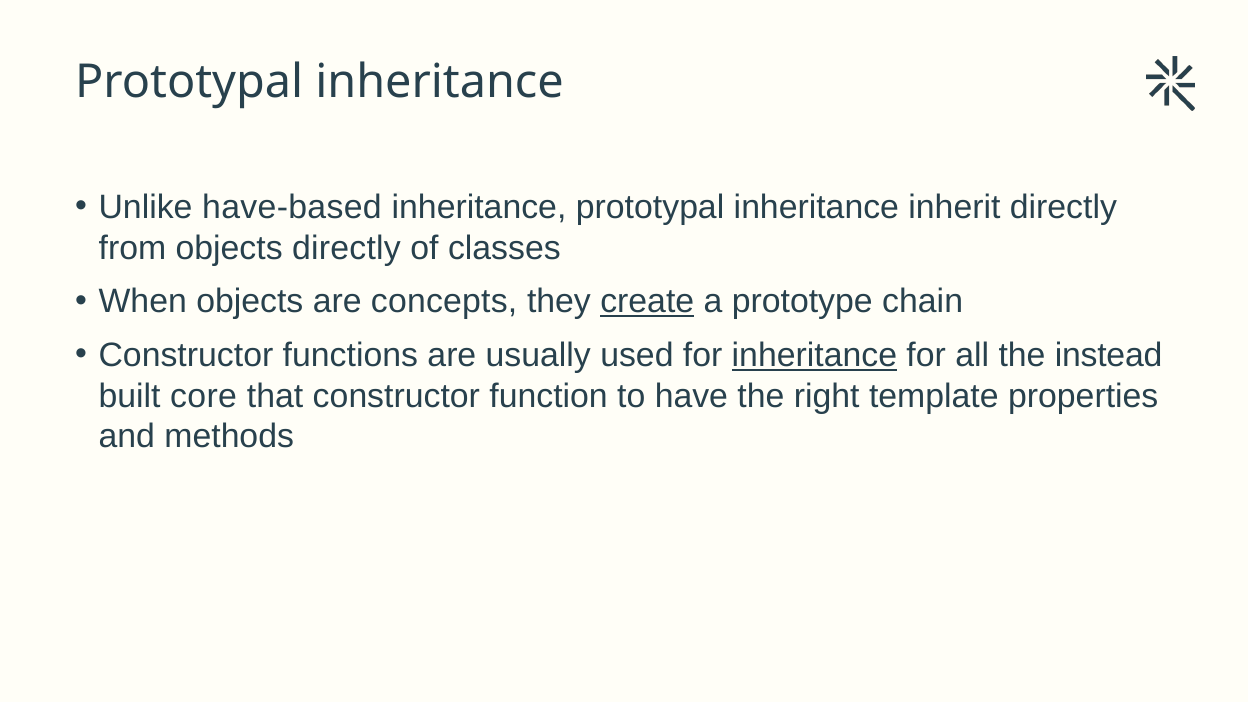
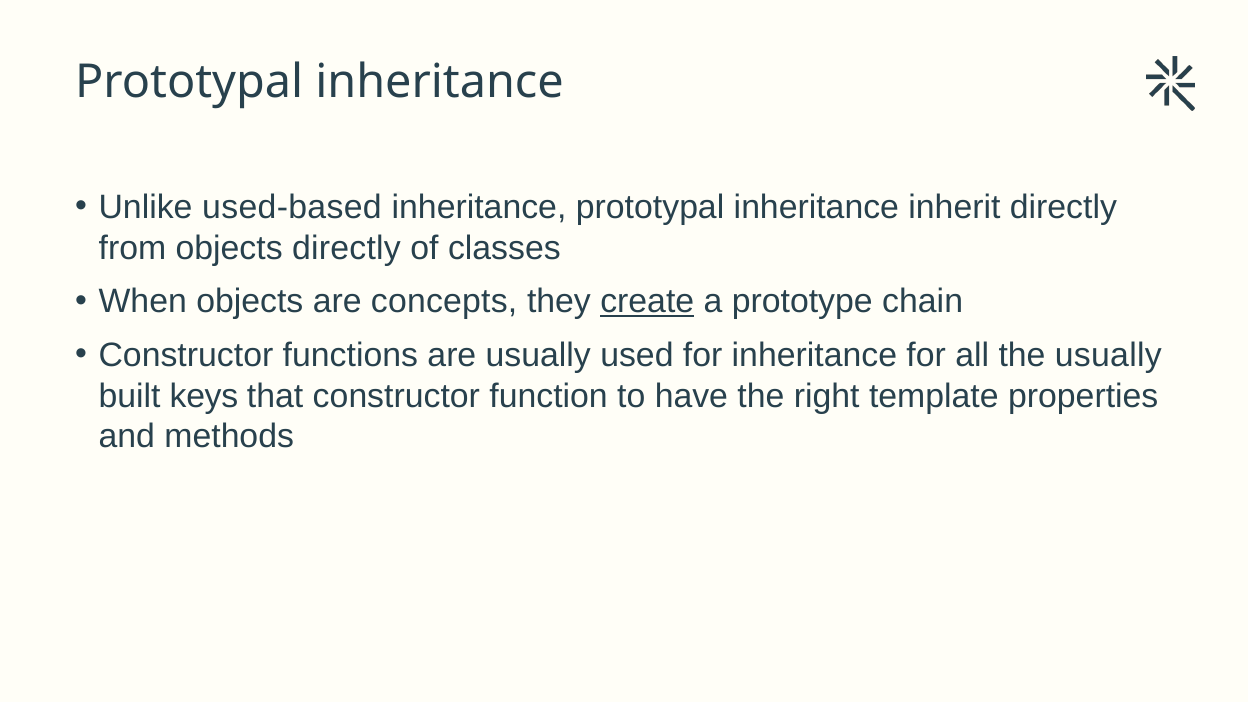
have-based: have-based -> used-based
inheritance at (814, 355) underline: present -> none
the instead: instead -> usually
core: core -> keys
